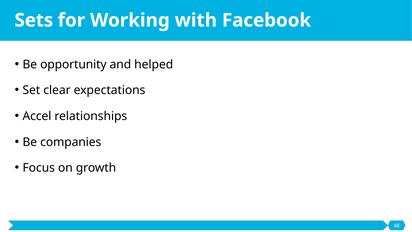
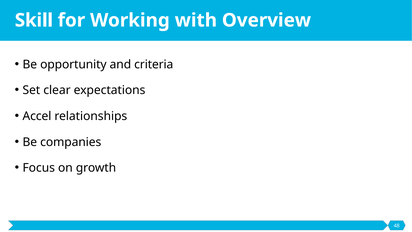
Sets: Sets -> Skill
Facebook: Facebook -> Overview
helped: helped -> criteria
